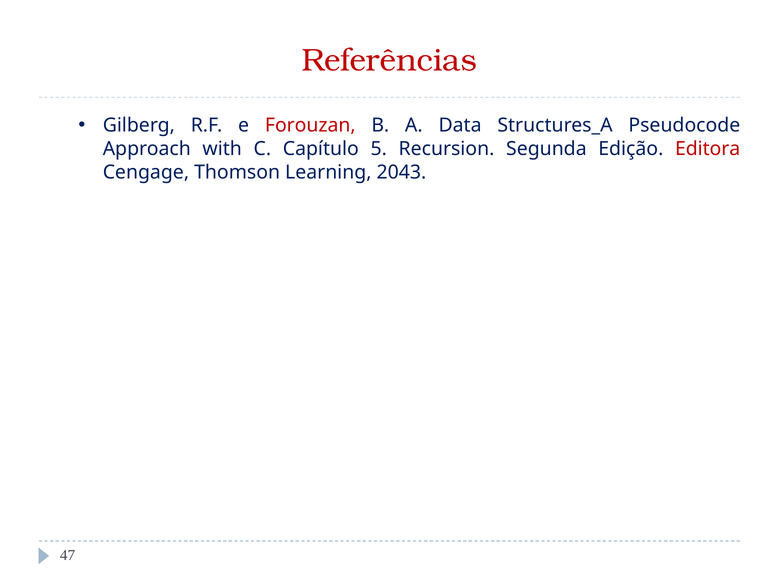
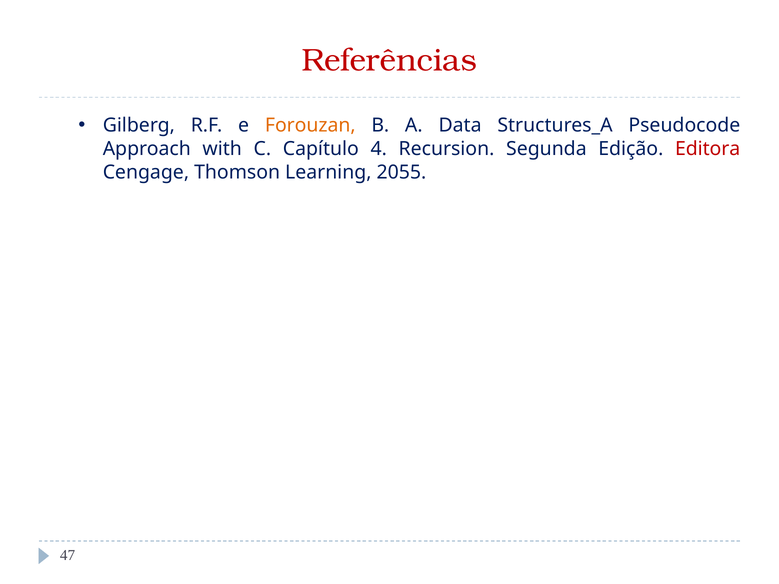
Forouzan colour: red -> orange
5: 5 -> 4
2043: 2043 -> 2055
